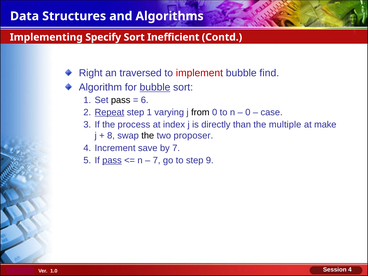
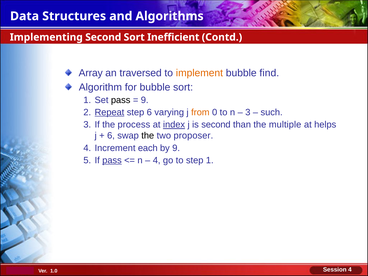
Implementing Specify: Specify -> Second
Right: Right -> Array
implement colour: red -> orange
bubble at (155, 87) underline: present -> none
6 at (145, 100): 6 -> 9
step 1: 1 -> 6
from colour: black -> orange
0 at (248, 112): 0 -> 3
case: case -> such
index underline: none -> present
is directly: directly -> second
make: make -> helps
8 at (111, 136): 8 -> 6
save: save -> each
by 7: 7 -> 9
7 at (157, 160): 7 -> 4
step 9: 9 -> 1
